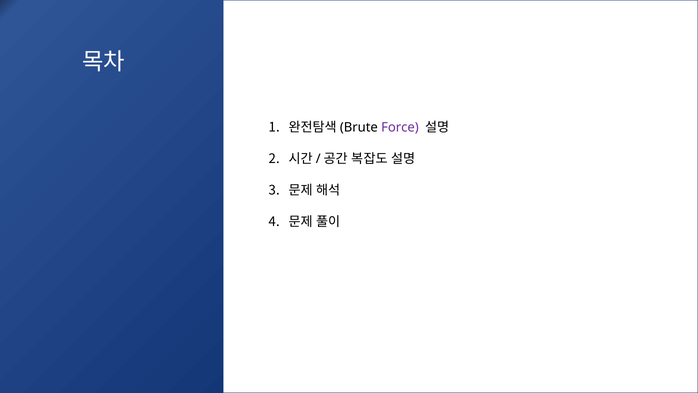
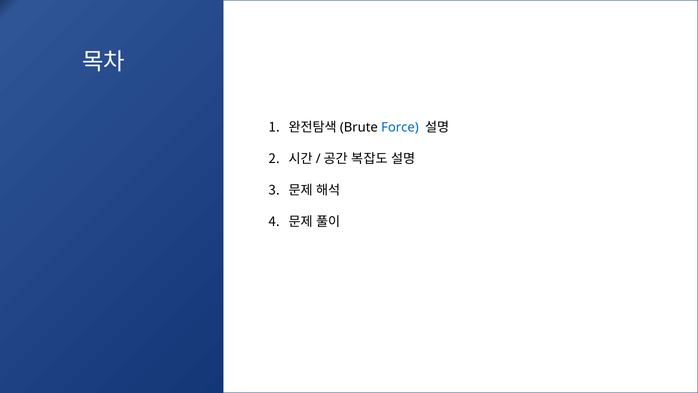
Force colour: purple -> blue
